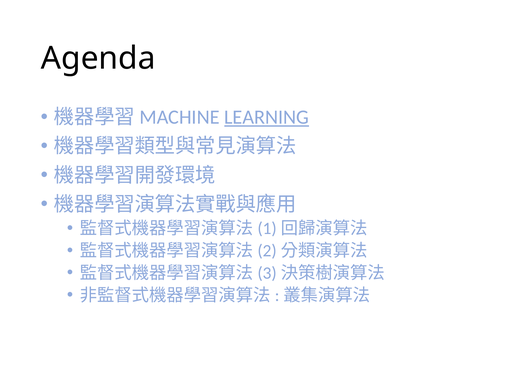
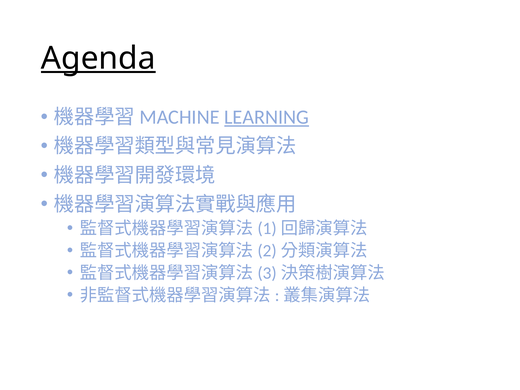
Agenda underline: none -> present
